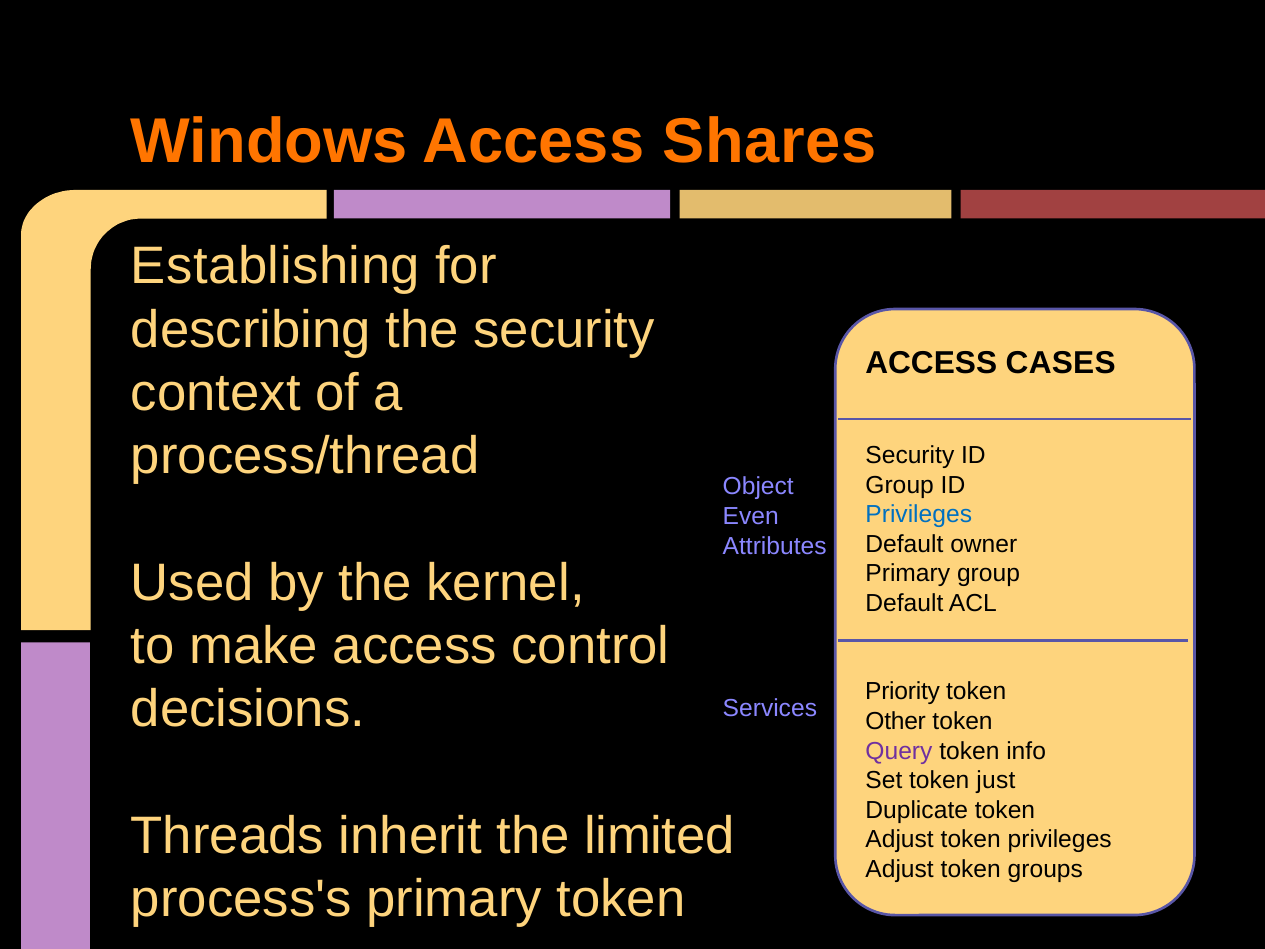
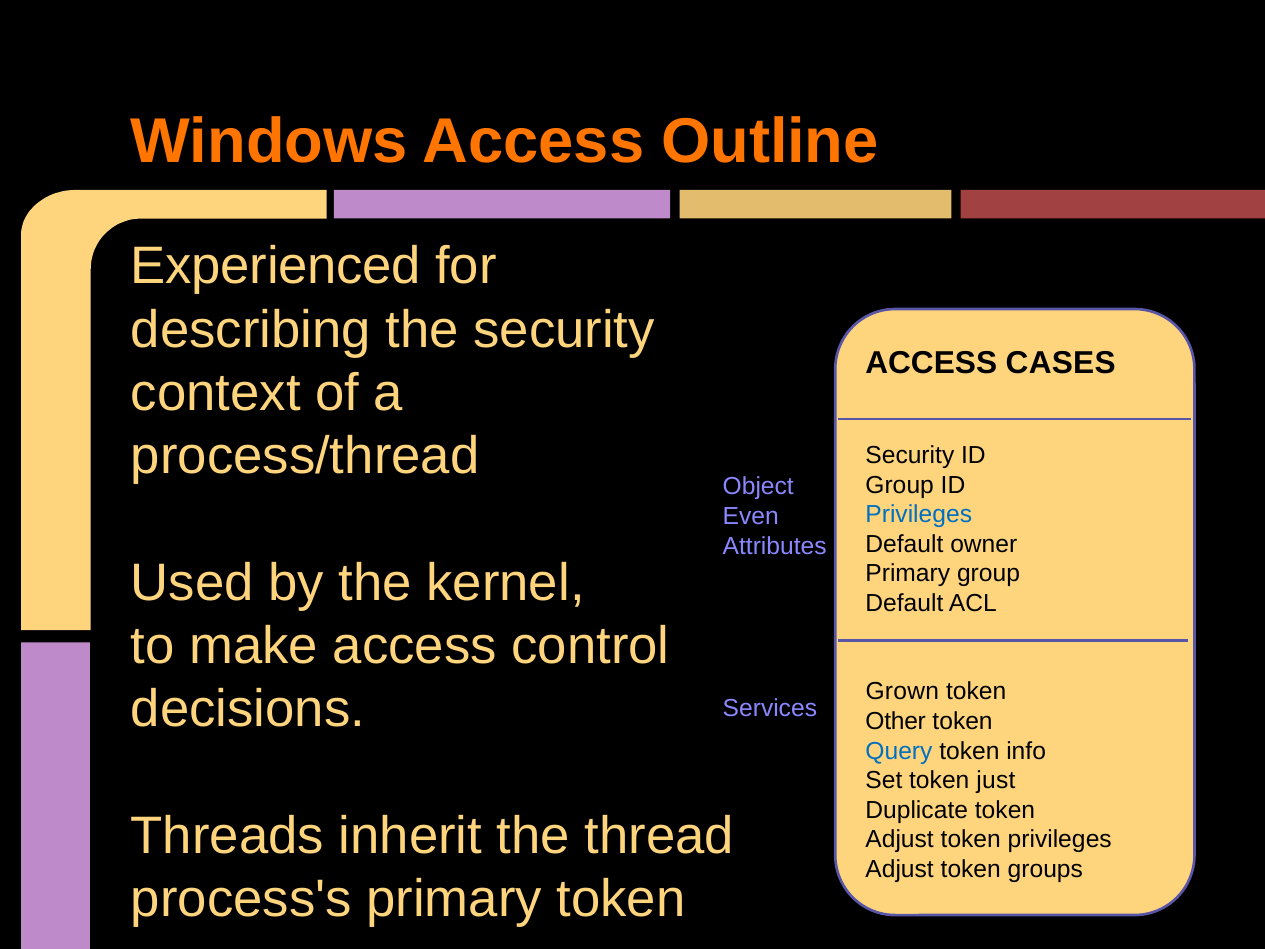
Shares: Shares -> Outline
Establishing: Establishing -> Experienced
Priority: Priority -> Grown
Query colour: purple -> blue
limited: limited -> thread
